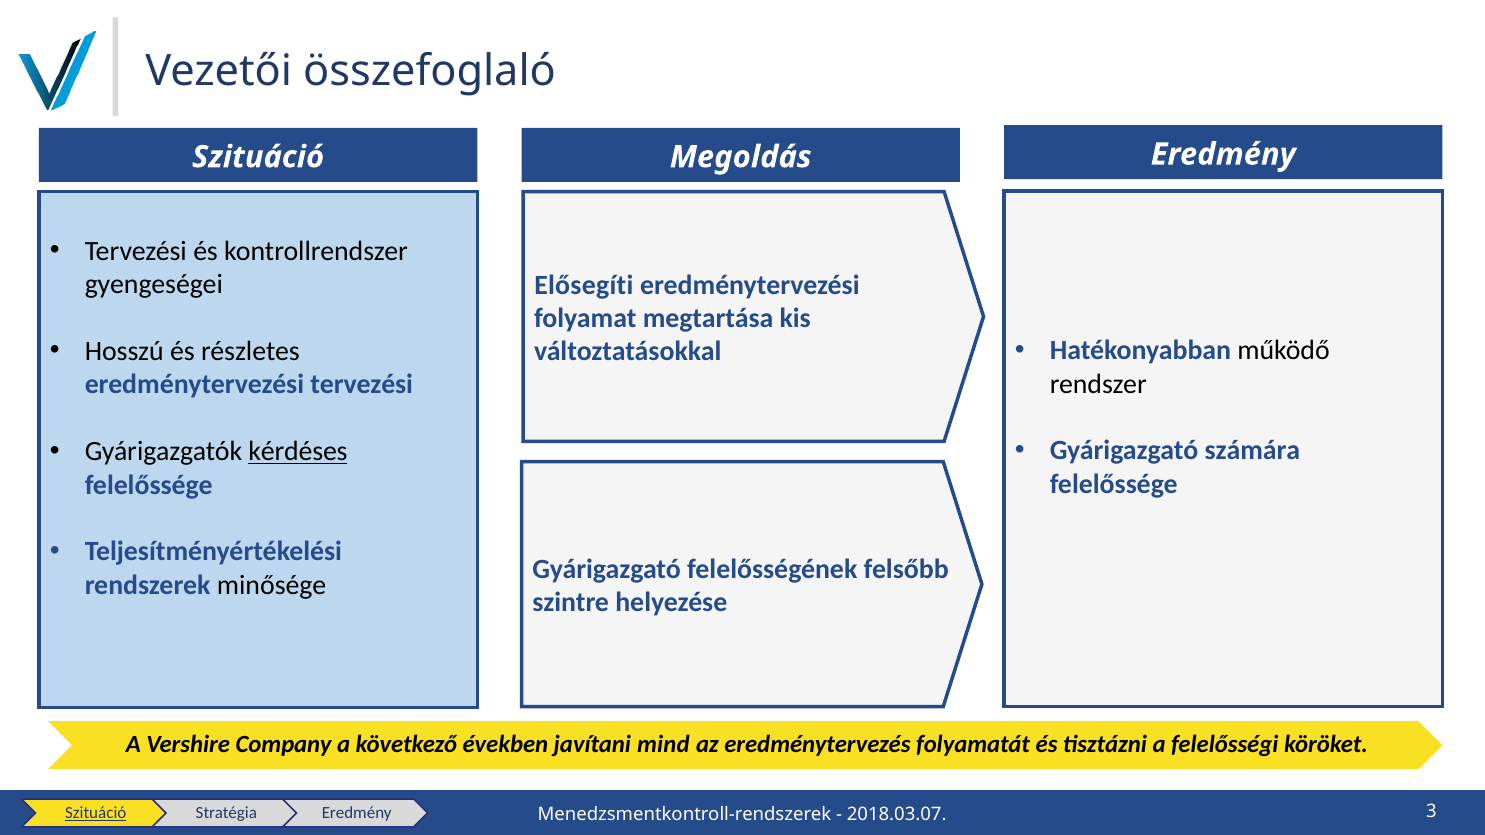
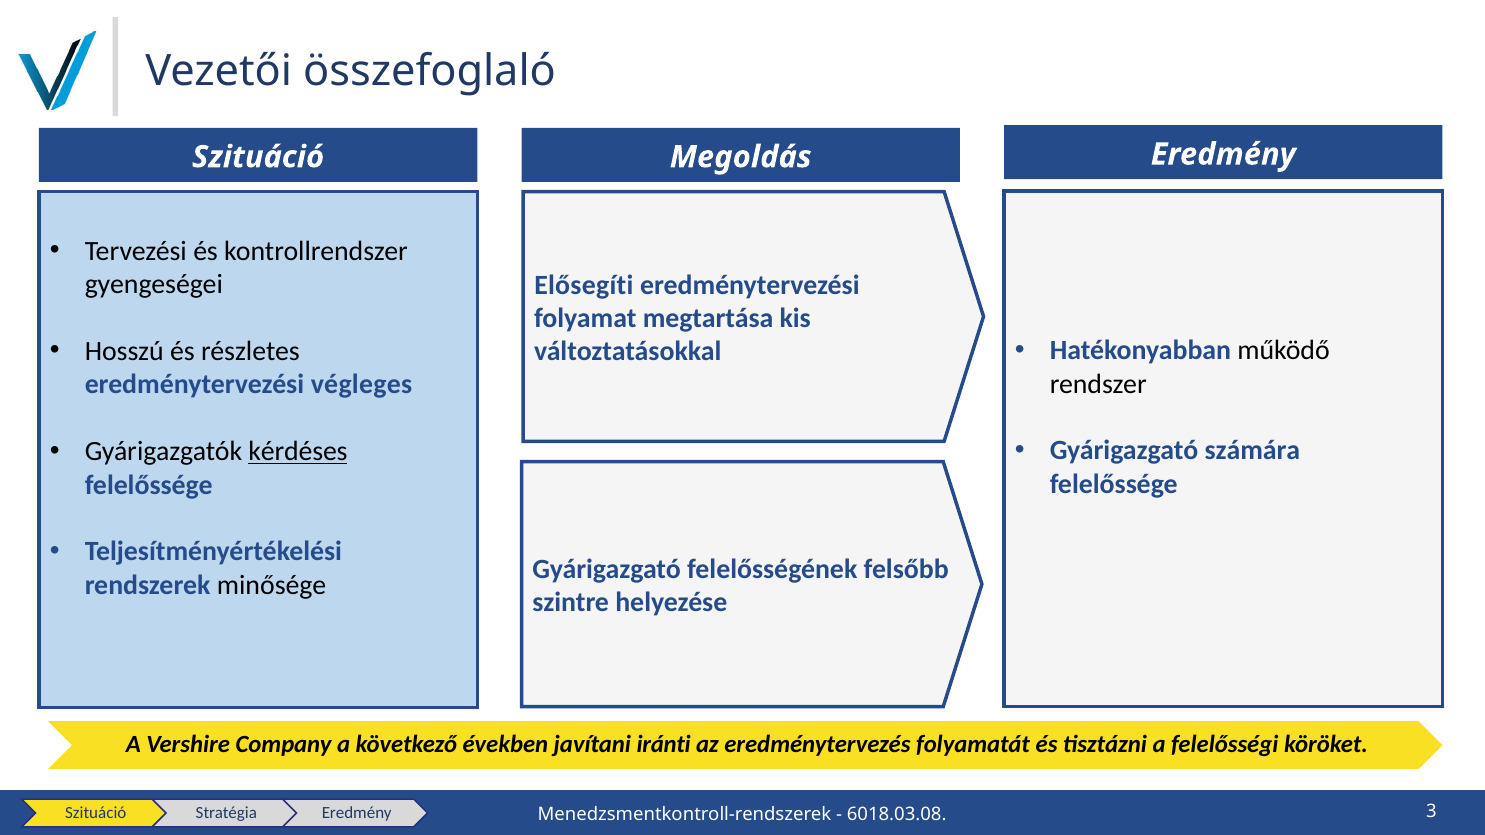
eredménytervezési tervezési: tervezési -> végleges
mind: mind -> iránti
Szituáció at (96, 813) underline: present -> none
2018.03.07: 2018.03.07 -> 6018.03.08
